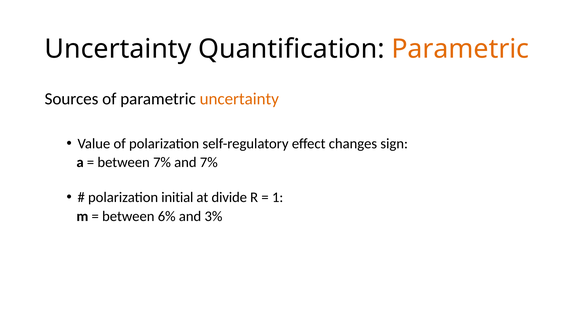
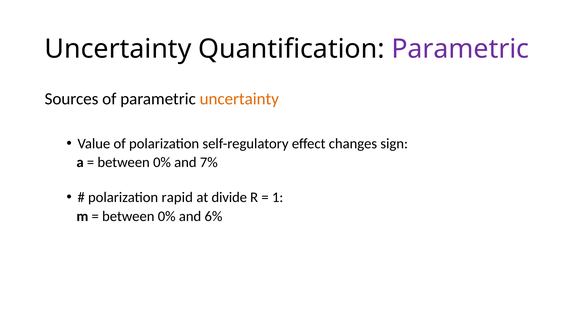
Parametric at (460, 49) colour: orange -> purple
7% at (162, 162): 7% -> 0%
initial: initial -> rapid
6% at (167, 216): 6% -> 0%
3%: 3% -> 6%
